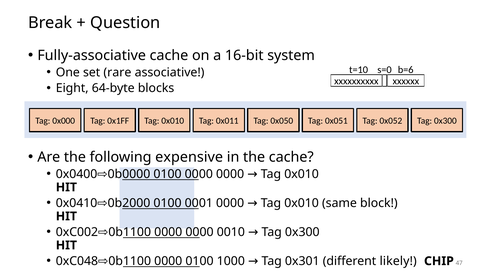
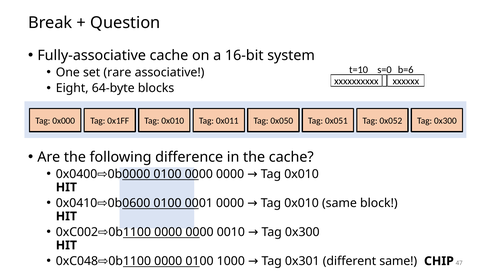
expensive: expensive -> difference
2000: 2000 -> 0600
different likely: likely -> same
